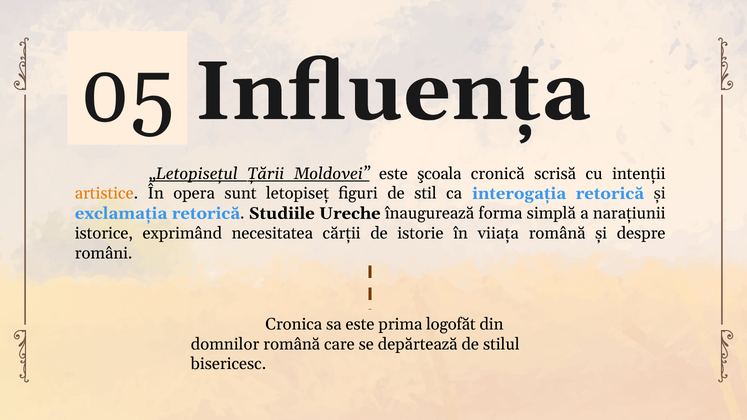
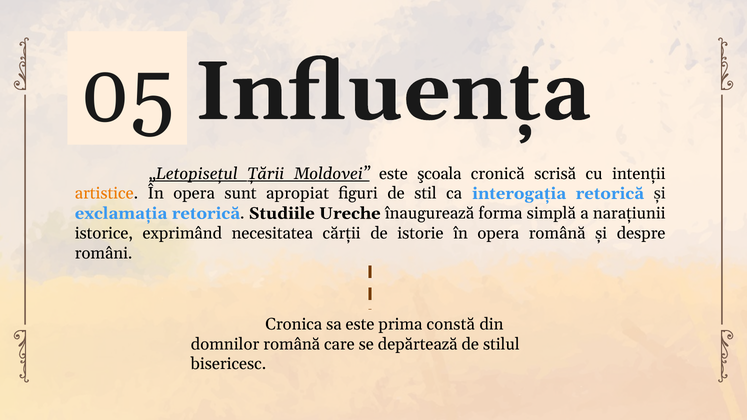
letopiseț: letopiseț -> apropiat
istorie în viiața: viiața -> opera
logofăt: logofăt -> constă
